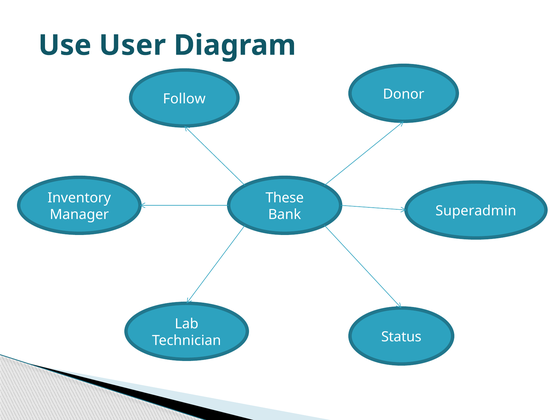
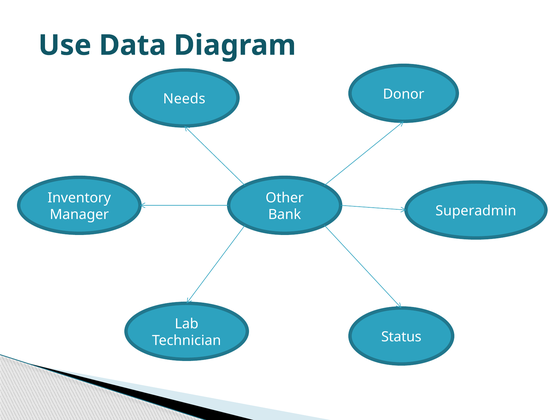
User: User -> Data
Follow: Follow -> Needs
These: These -> Other
